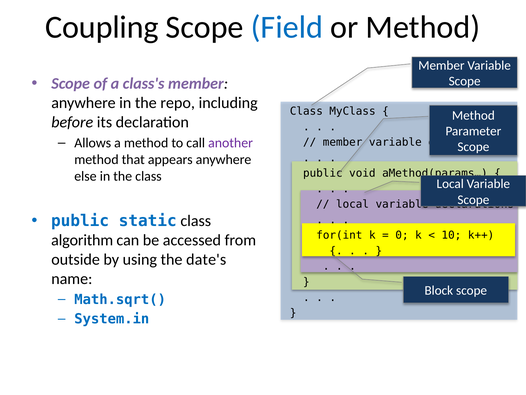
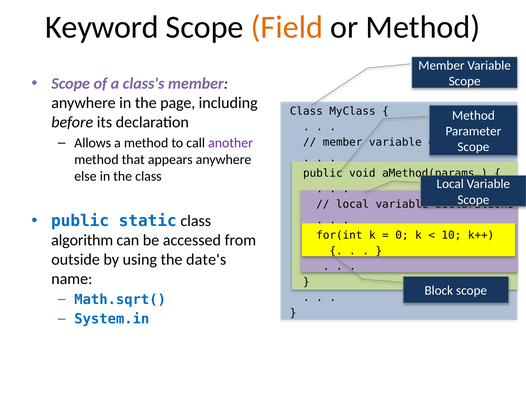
Coupling: Coupling -> Keyword
Field colour: blue -> orange
repo: repo -> page
